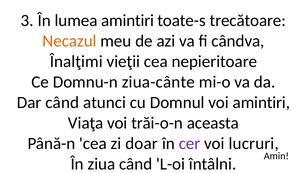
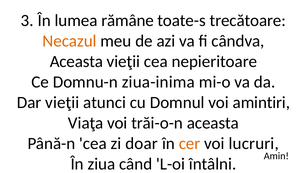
lumea amintiri: amintiri -> rămâne
Înalţimi at (76, 61): Înalţimi -> Aceasta
ziua-cânte: ziua-cânte -> ziua-inima
Dar când: când -> vieţii
cer colour: purple -> orange
